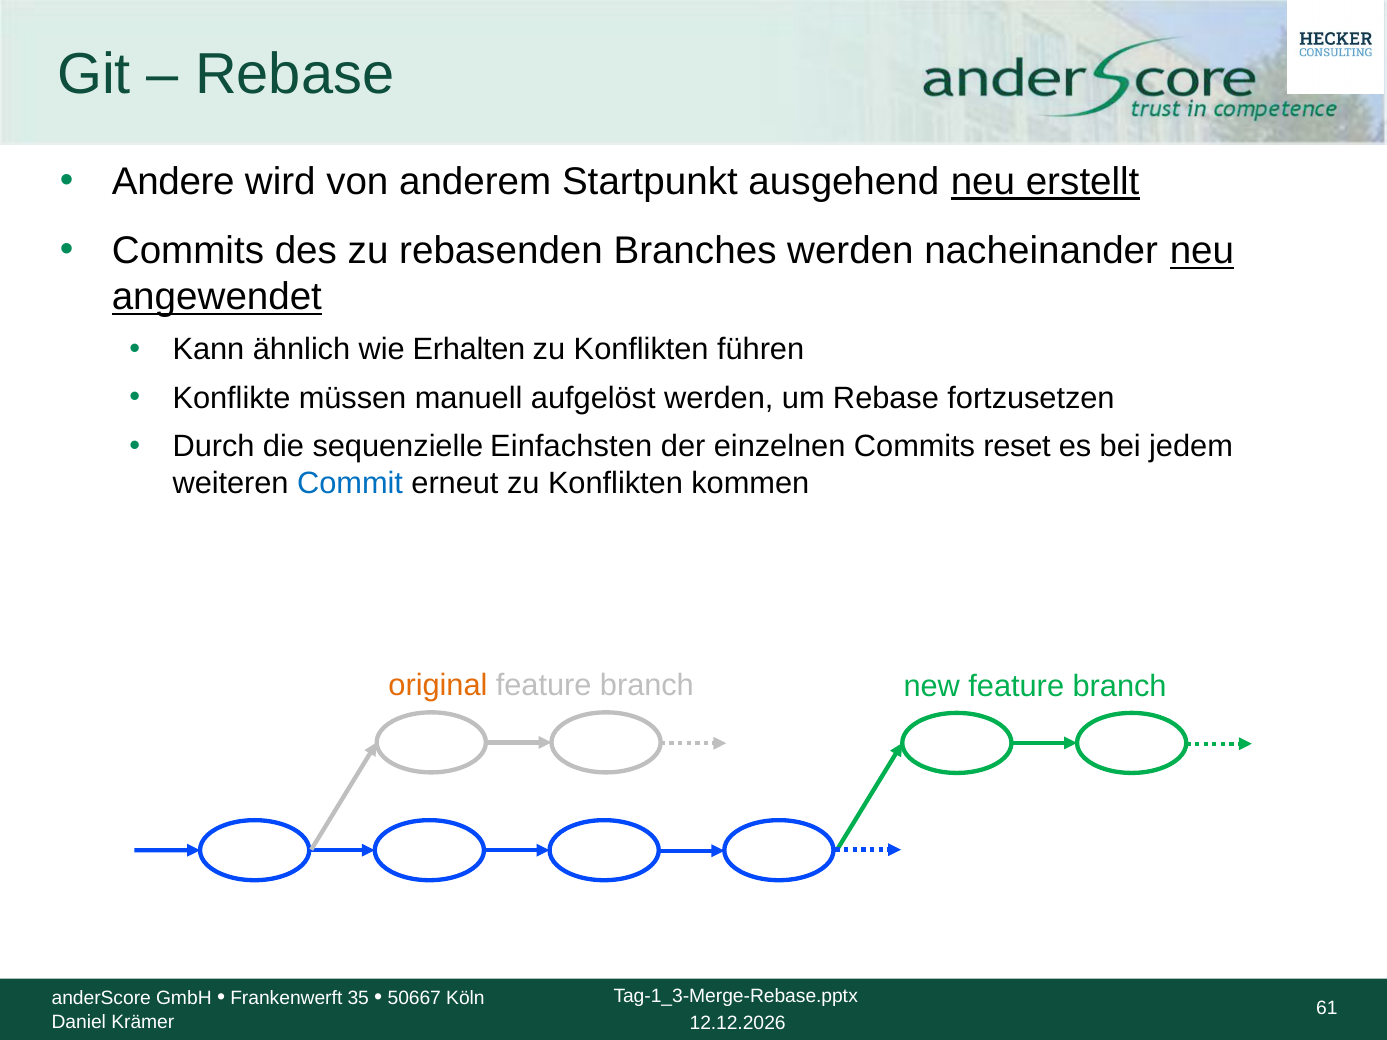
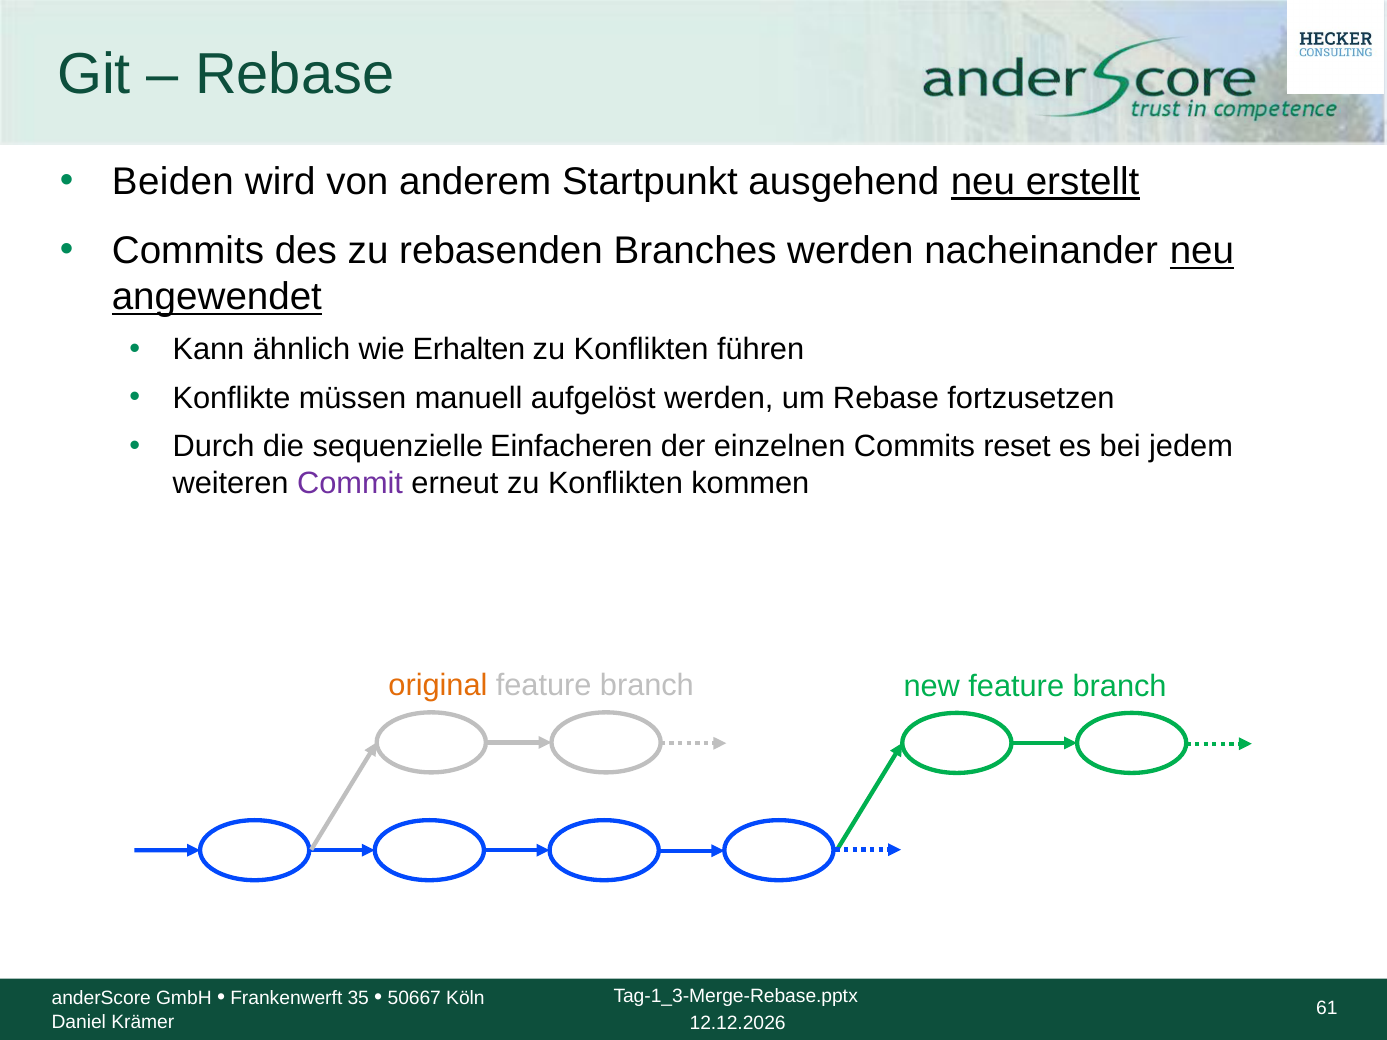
Andere: Andere -> Beiden
Einfachsten: Einfachsten -> Einfacheren
Commit colour: blue -> purple
